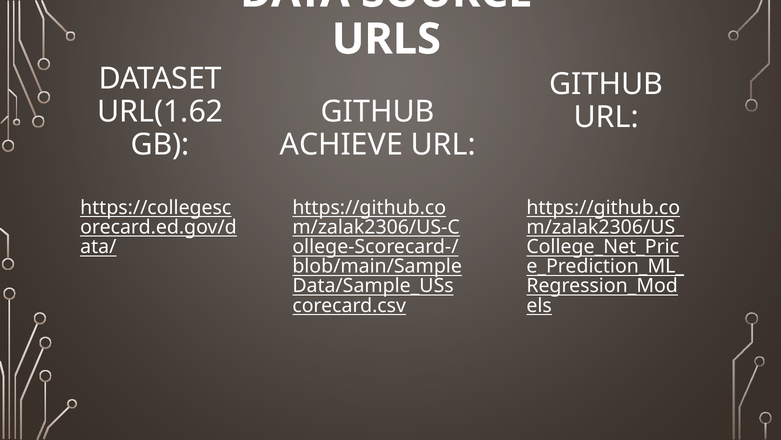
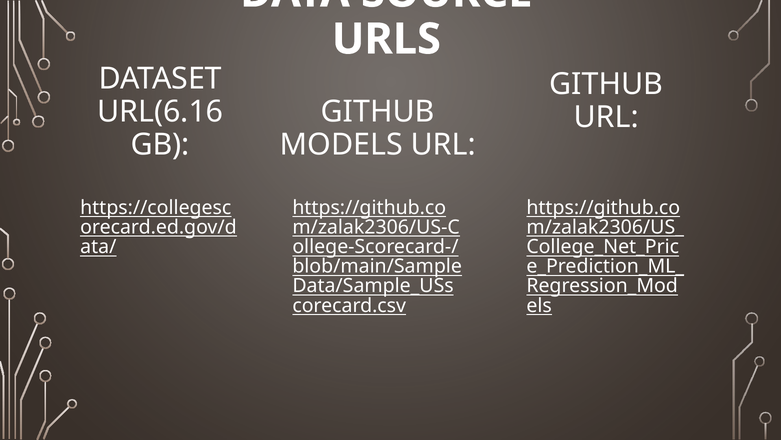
URL(1.62: URL(1.62 -> URL(6.16
ACHIEVE: ACHIEVE -> MODELS
